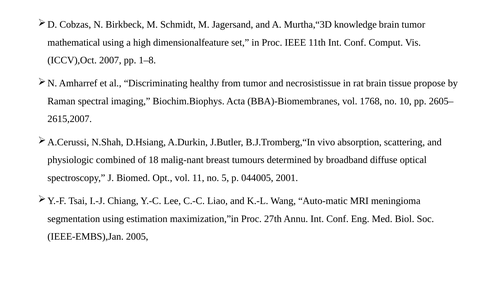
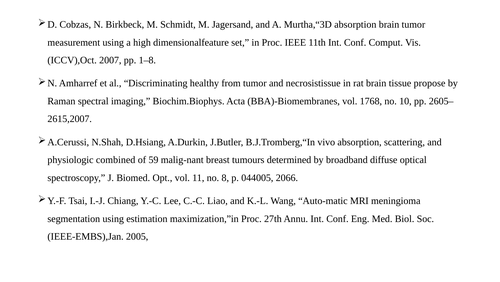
Murtha,“3D knowledge: knowledge -> absorption
mathematical: mathematical -> measurement
18: 18 -> 59
5: 5 -> 8
2001: 2001 -> 2066
